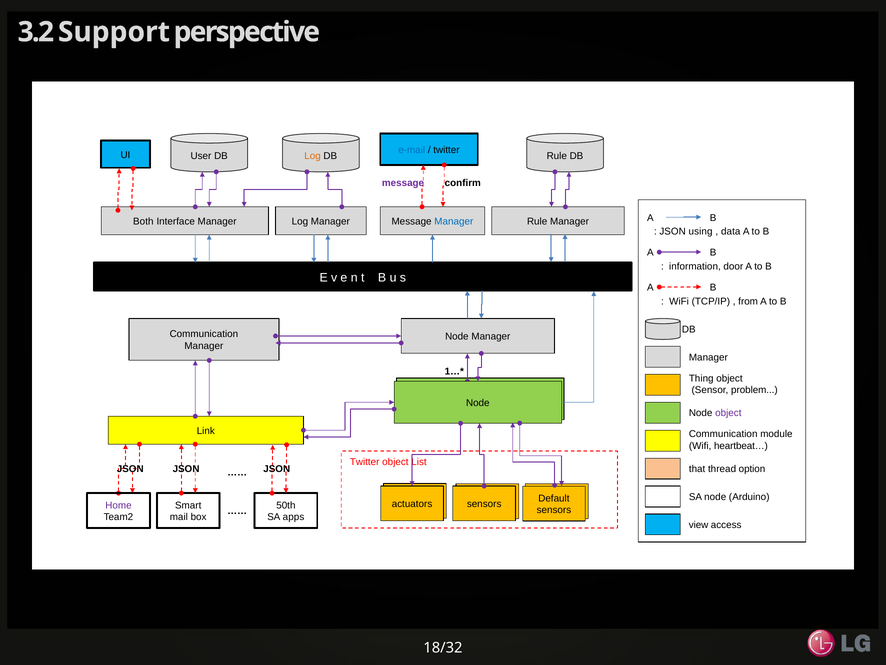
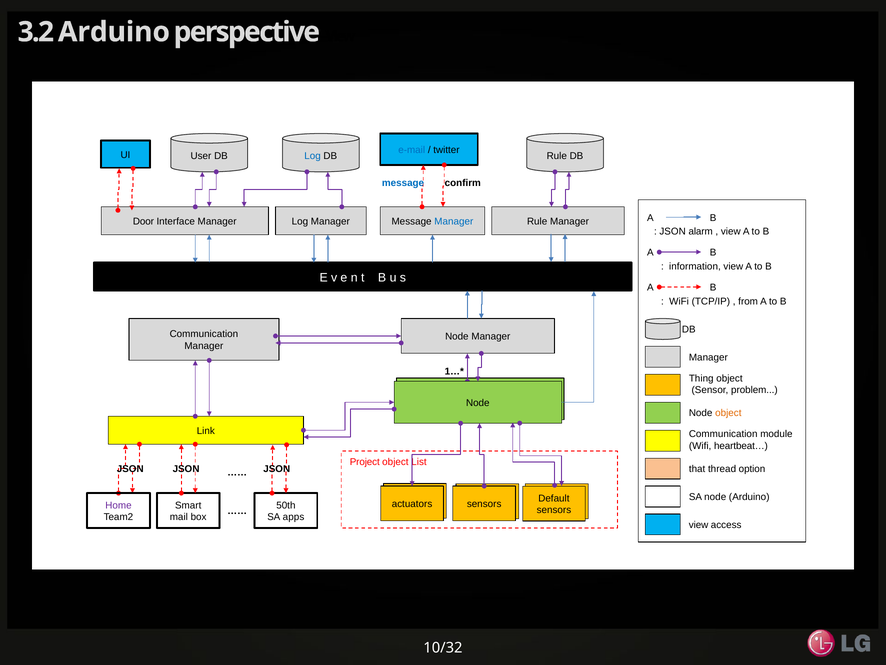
3.2 Support: Support -> Arduino
Log at (313, 156) colour: orange -> blue
message at (403, 183) colour: purple -> blue
Both: Both -> Door
using: using -> alarm
data at (731, 232): data -> view
information door: door -> view
object at (728, 413) colour: purple -> orange
Twitter at (365, 462): Twitter -> Project
18/32: 18/32 -> 10/32
